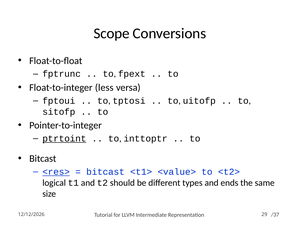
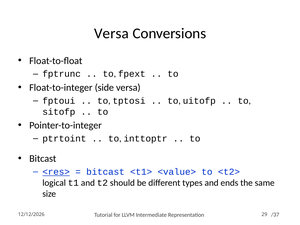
Scope at (112, 33): Scope -> Versa
less: less -> side
ptrtoint underline: present -> none
